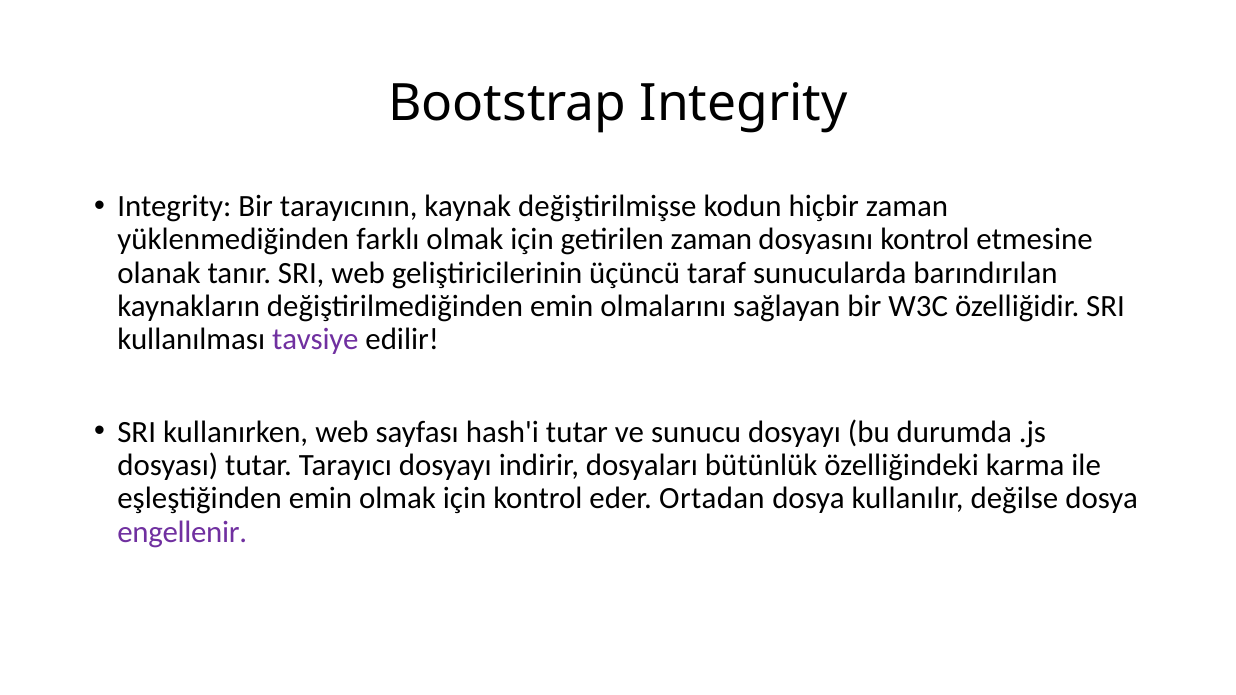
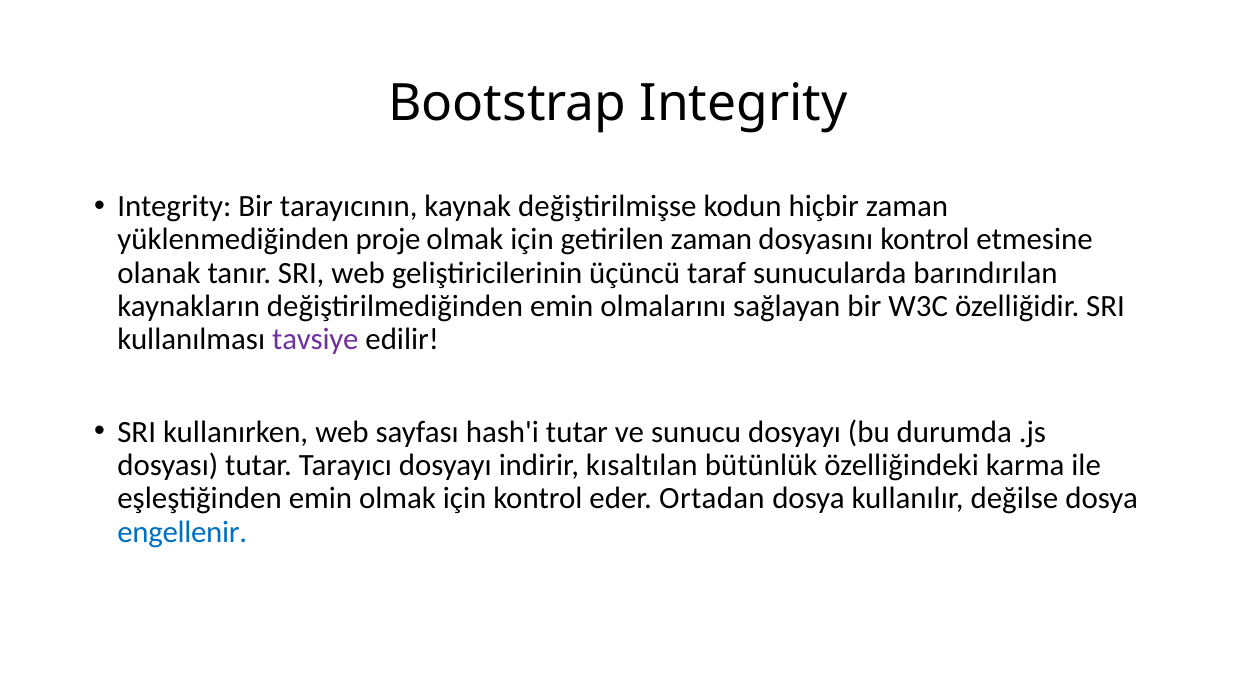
farklı: farklı -> proje
dosyaları: dosyaları -> kısaltılan
engellenir colour: purple -> blue
